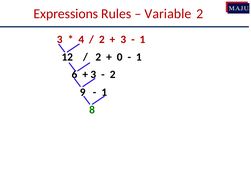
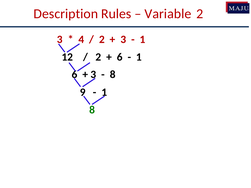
Expressions: Expressions -> Description
0 at (120, 57): 0 -> 6
2 at (113, 75): 2 -> 8
